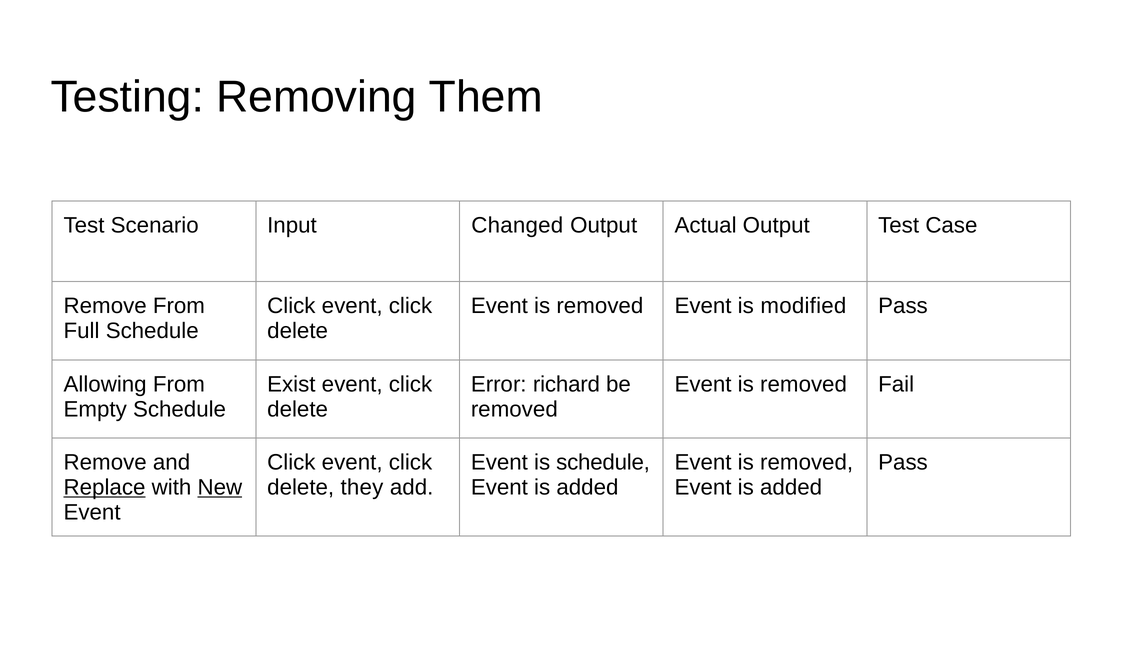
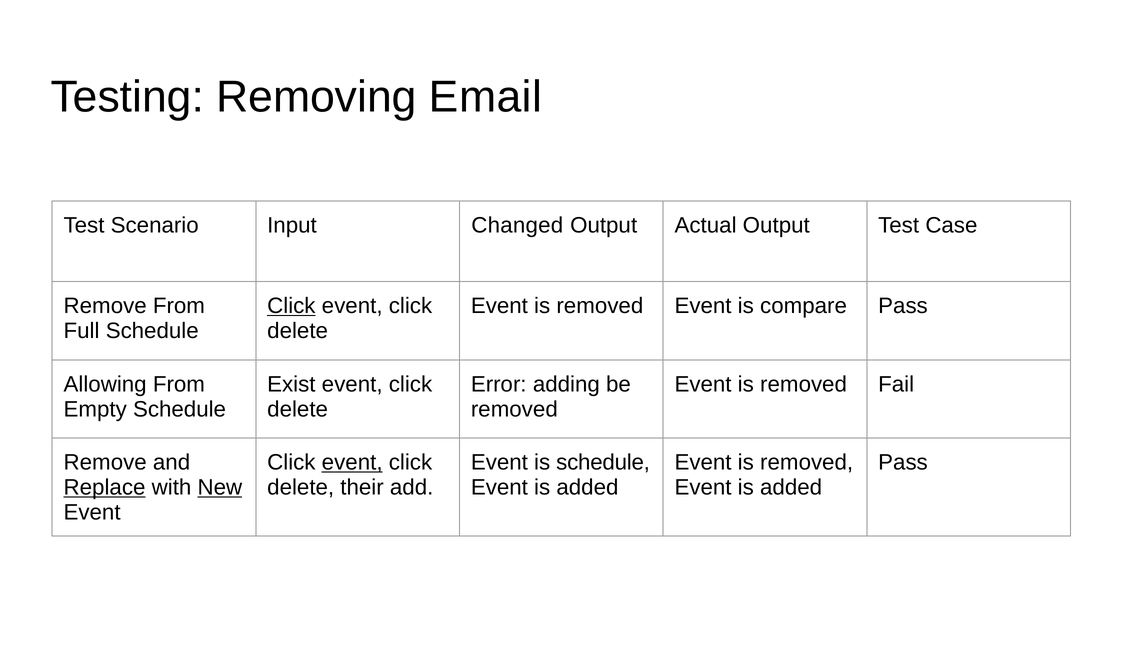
Them: Them -> Email
Click at (291, 306) underline: none -> present
modified: modified -> compare
richard: richard -> adding
event at (352, 463) underline: none -> present
they: they -> their
